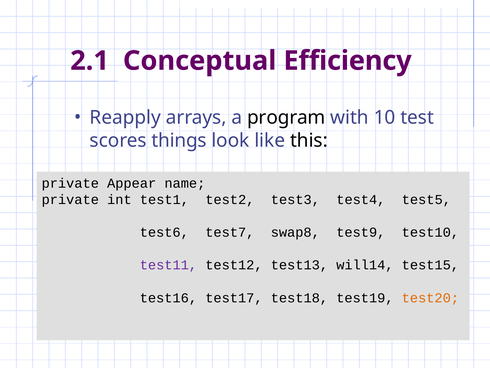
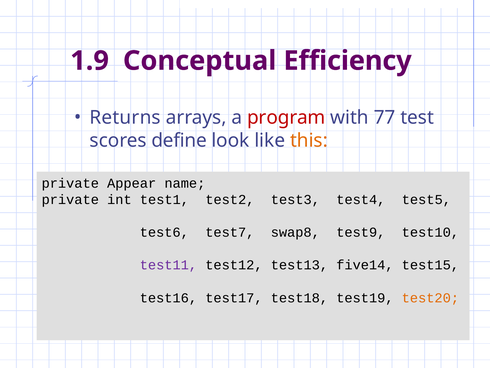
2.1: 2.1 -> 1.9
Reapply: Reapply -> Returns
program colour: black -> red
10: 10 -> 77
things: things -> define
this colour: black -> orange
will14: will14 -> five14
